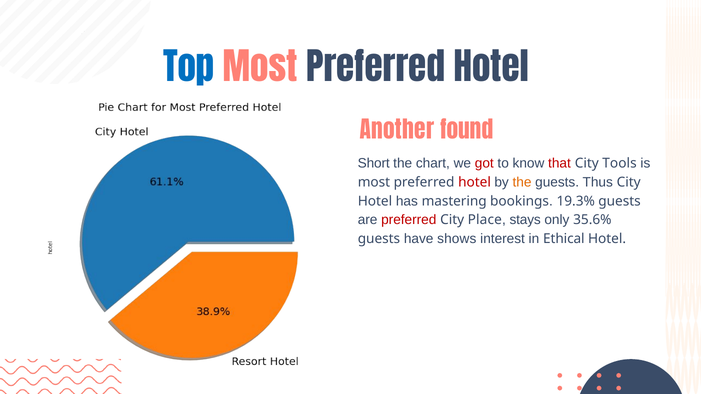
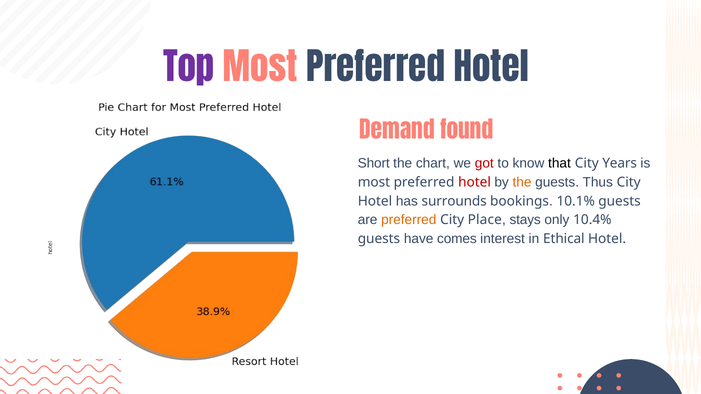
Top colour: blue -> purple
Another: Another -> Demand
that colour: red -> black
Tools: Tools -> Years
mastering: mastering -> surrounds
19.3%: 19.3% -> 10.1%
preferred at (409, 220) colour: red -> orange
35.6%: 35.6% -> 10.4%
shows: shows -> comes
